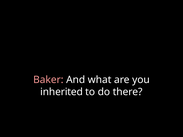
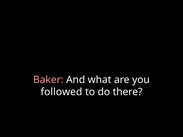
inherited: inherited -> followed
